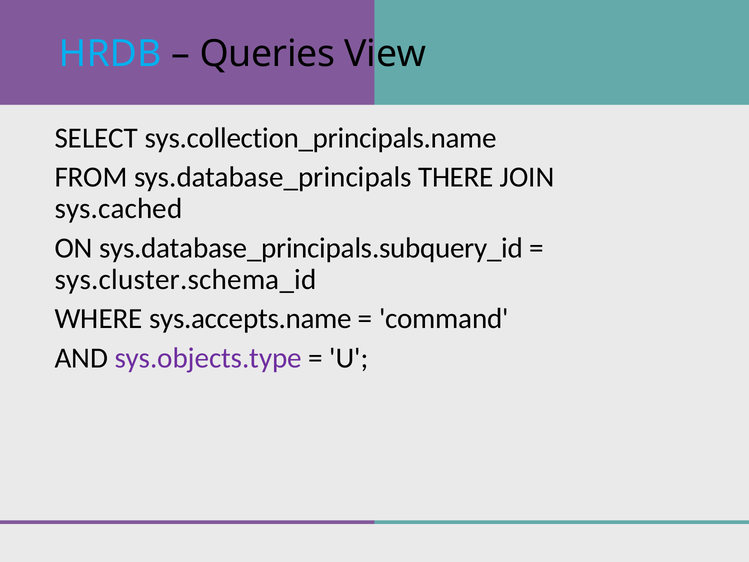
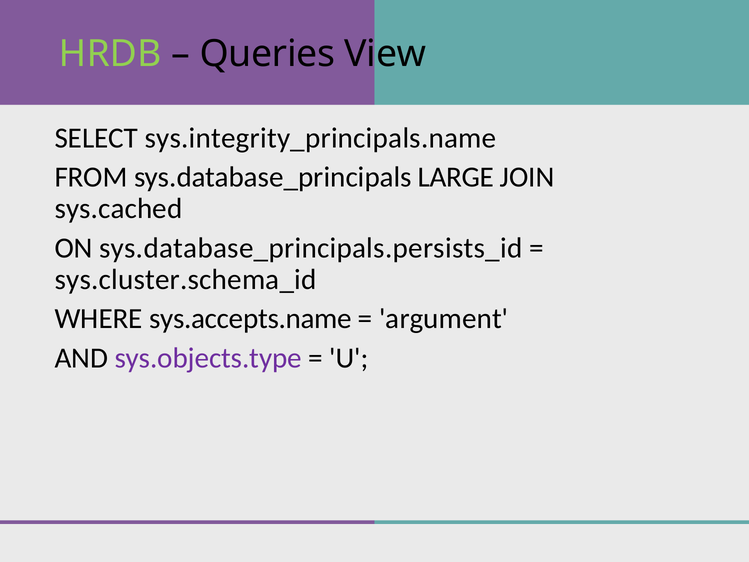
HRDB colour: light blue -> light green
sys.collection_principals.name: sys.collection_principals.name -> sys.integrity_principals.name
THERE: THERE -> LARGE
sys.database_principals.subquery_id: sys.database_principals.subquery_id -> sys.database_principals.persists_id
command: command -> argument
